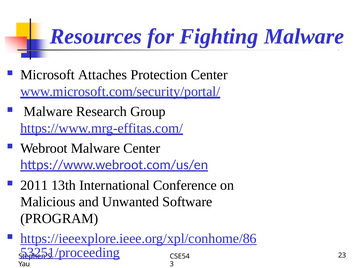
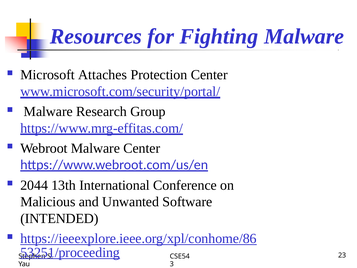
2011: 2011 -> 2044
PROGRAM: PROGRAM -> INTENDED
